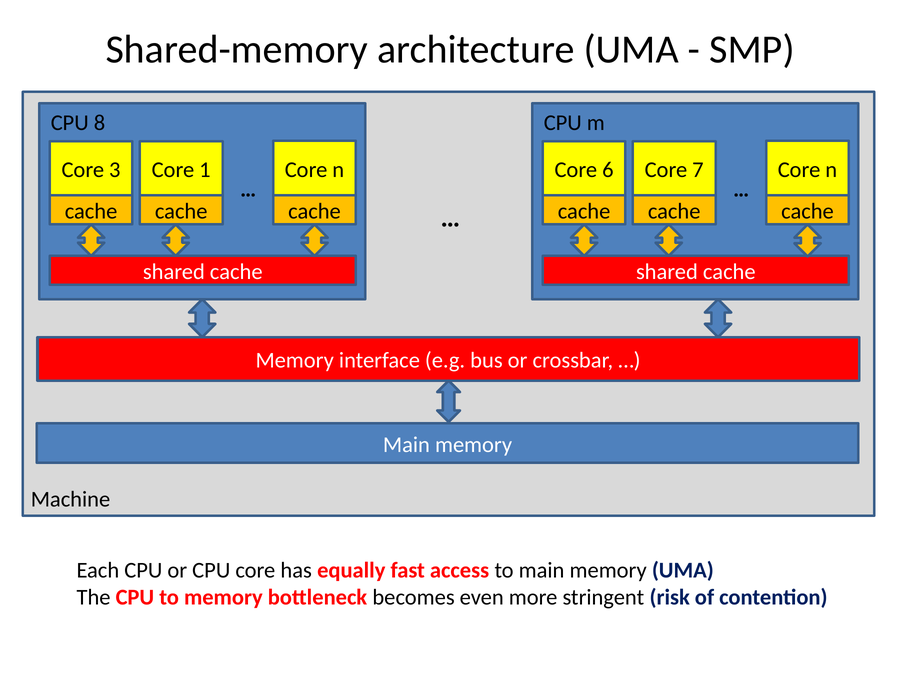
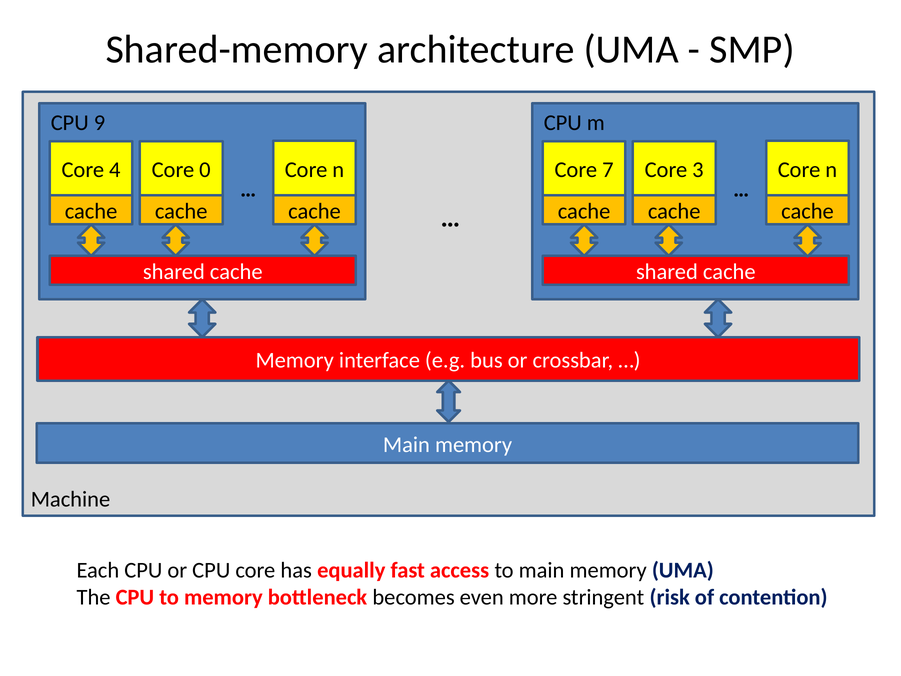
8: 8 -> 9
3: 3 -> 4
1: 1 -> 0
6: 6 -> 7
7: 7 -> 3
